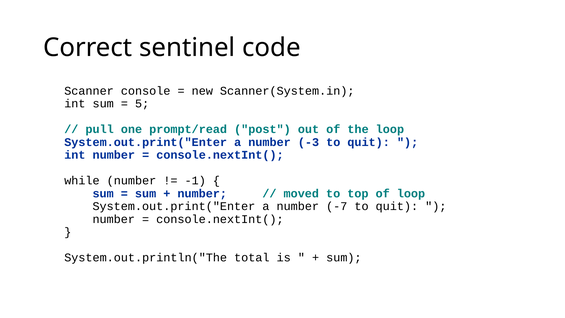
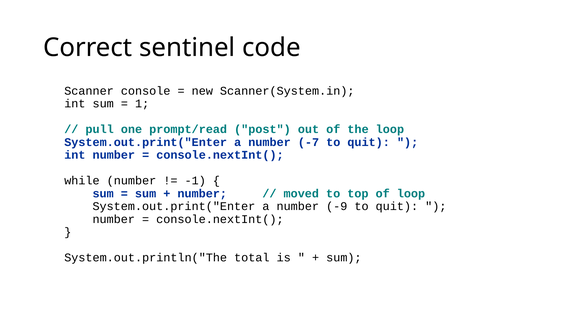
5: 5 -> 1
-3: -3 -> -7
-7: -7 -> -9
